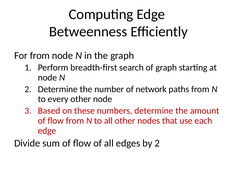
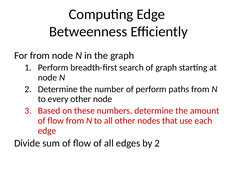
of network: network -> perform
